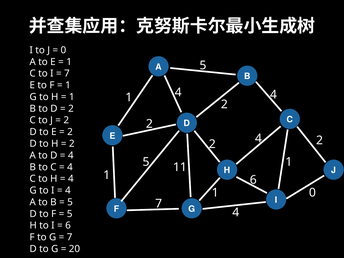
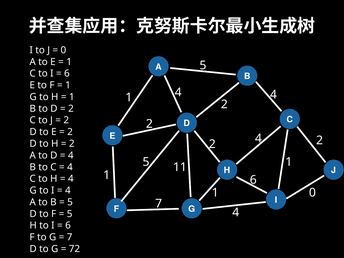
7 at (67, 73): 7 -> 6
20: 20 -> 72
